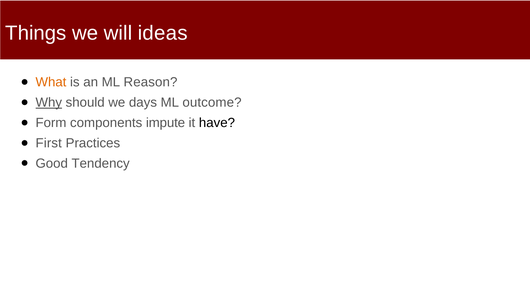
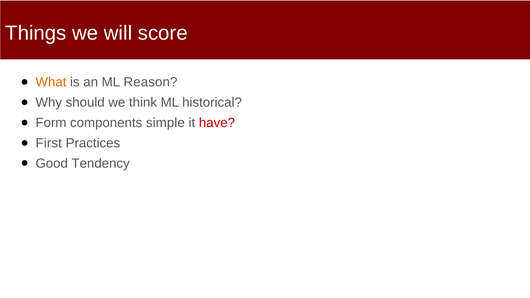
ideas: ideas -> score
Why underline: present -> none
days: days -> think
outcome: outcome -> historical
impute: impute -> simple
have colour: black -> red
